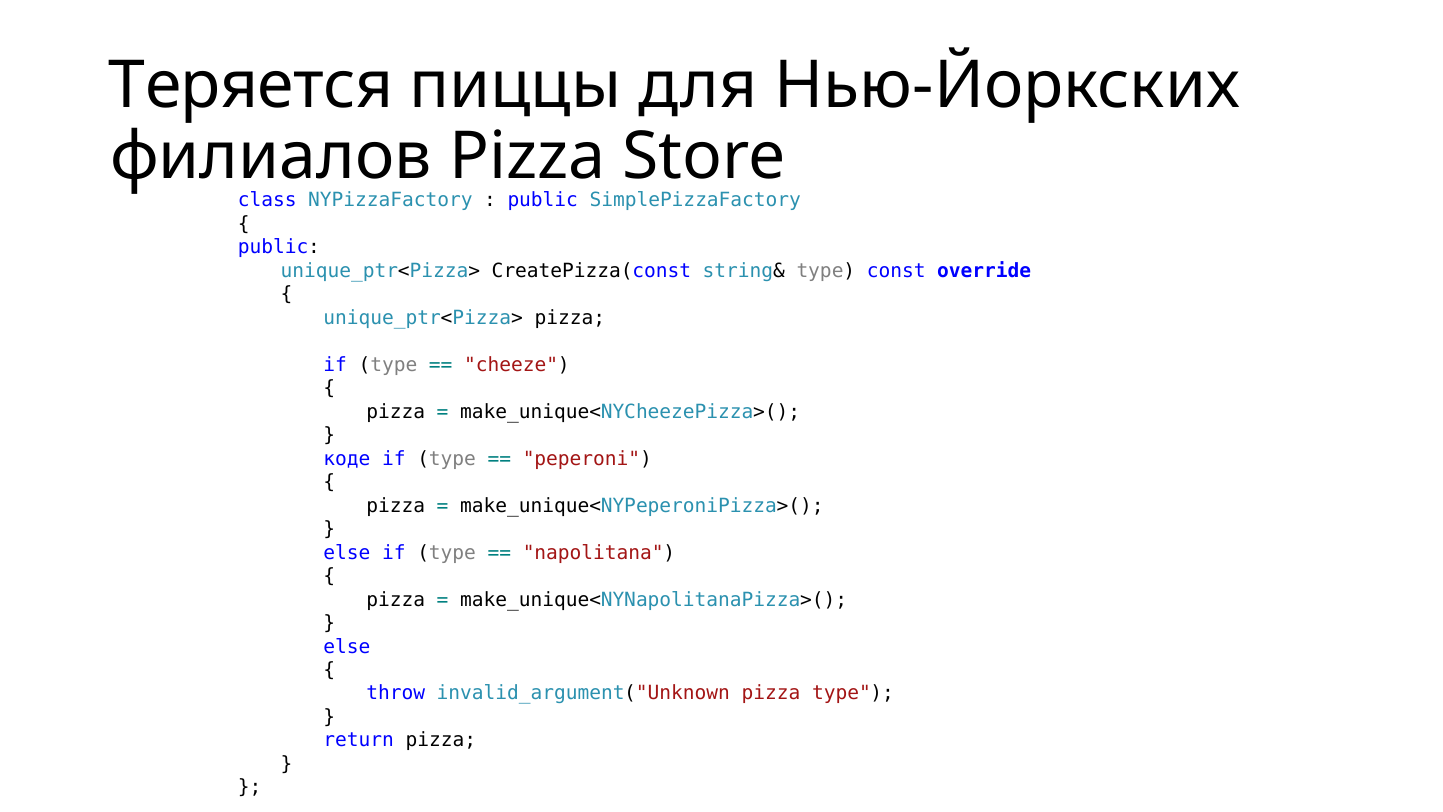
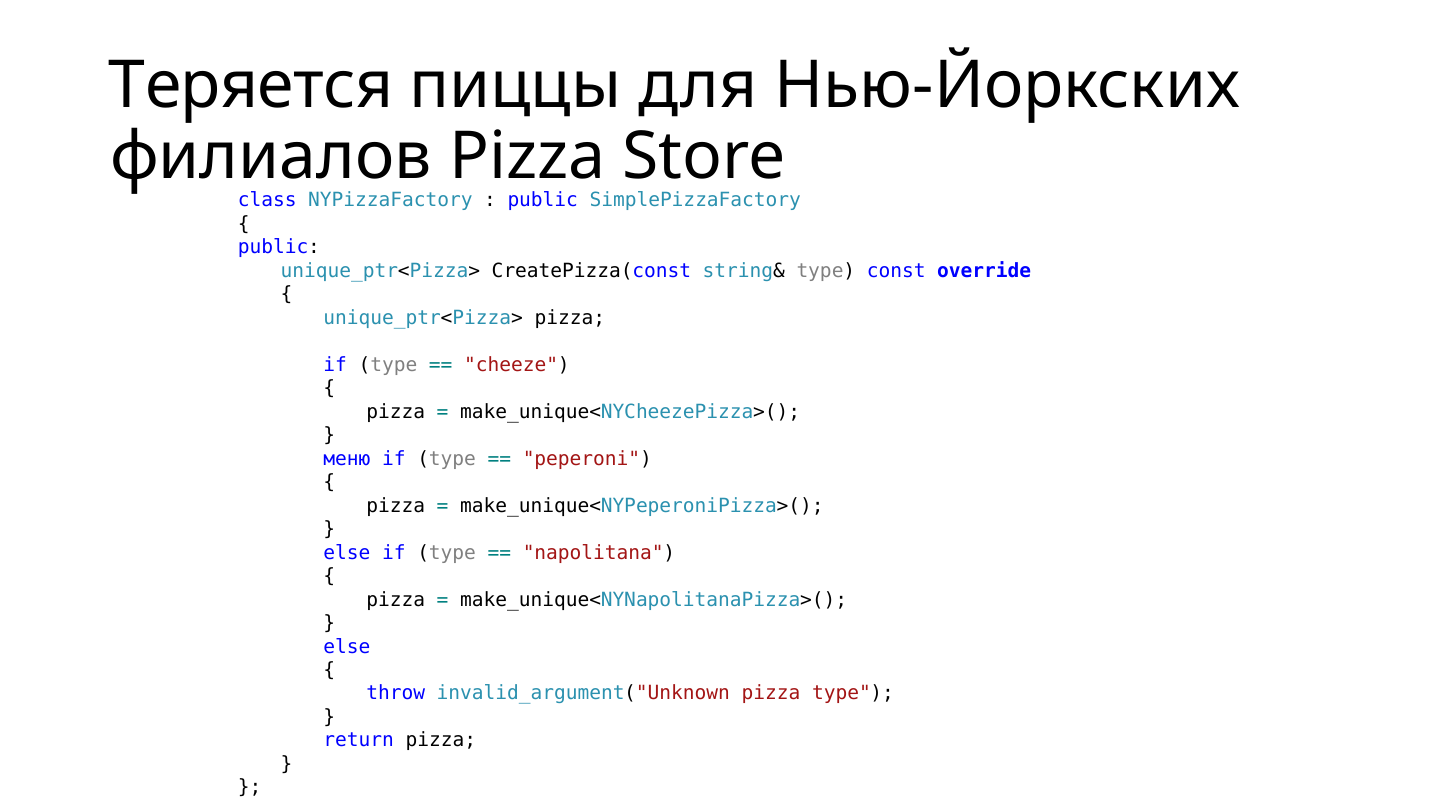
коде: коде -> меню
